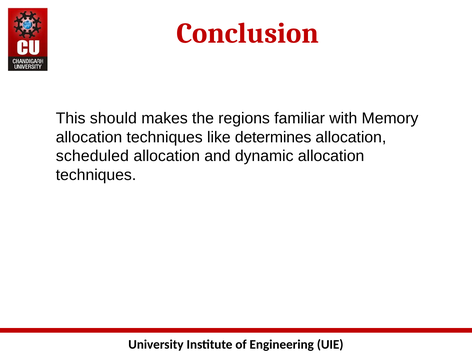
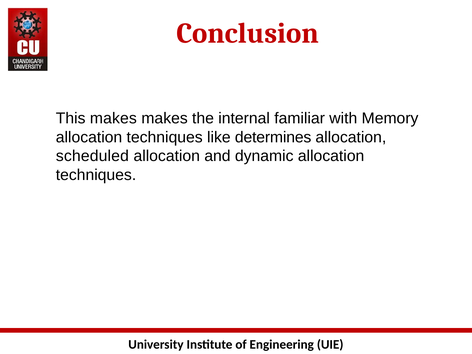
This should: should -> makes
regions: regions -> internal
